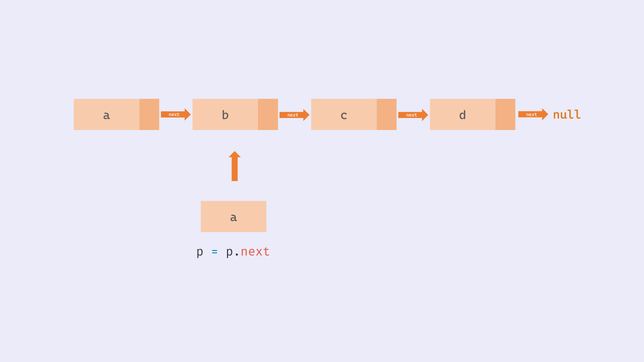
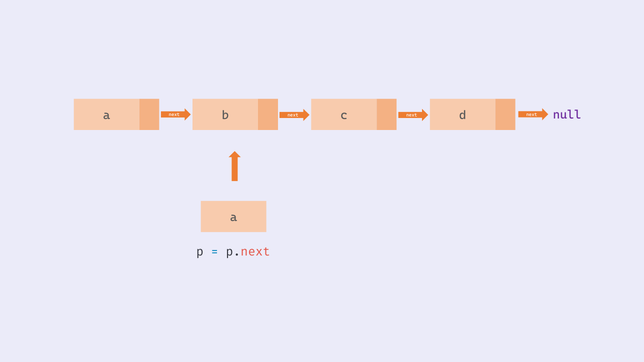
null colour: orange -> purple
